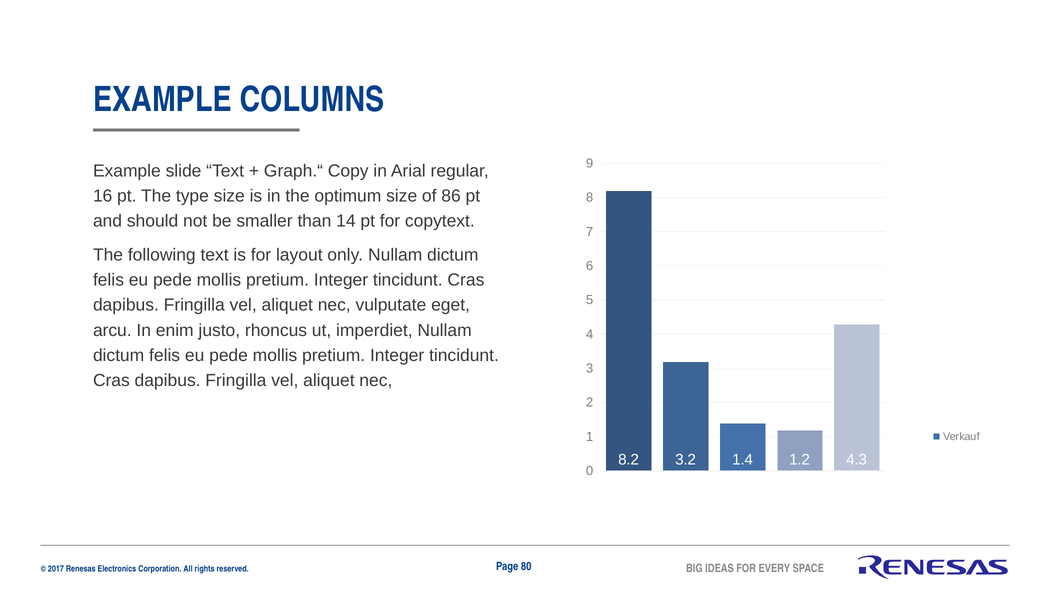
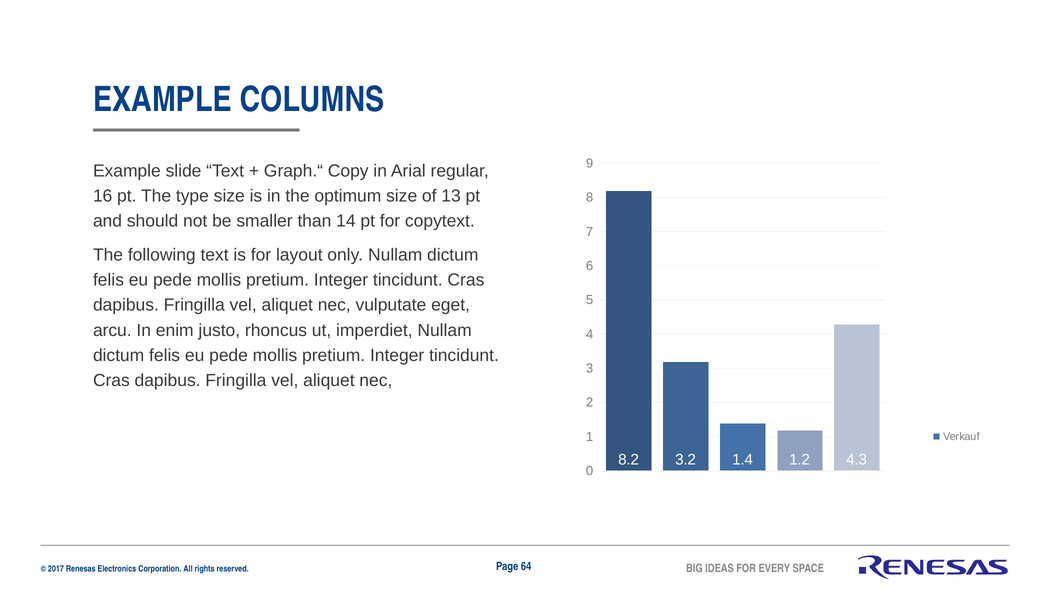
86: 86 -> 13
80: 80 -> 64
